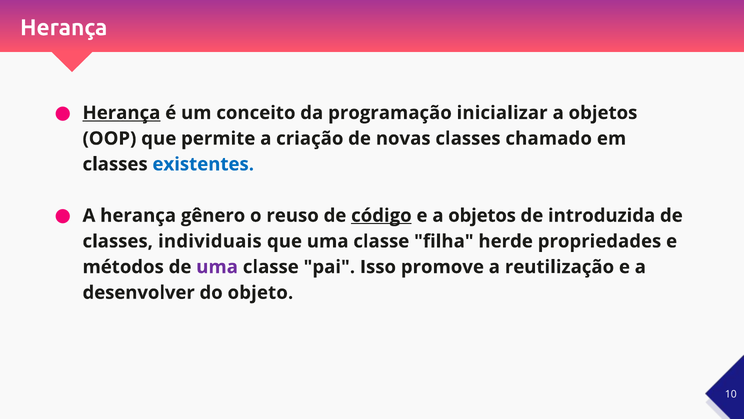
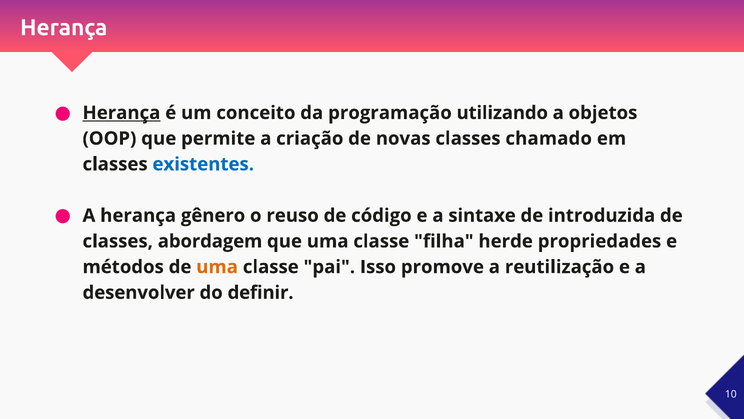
inicializar: inicializar -> utilizando
código underline: present -> none
e a objetos: objetos -> sintaxe
individuais: individuais -> abordagem
uma at (217, 267) colour: purple -> orange
objeto: objeto -> definir
